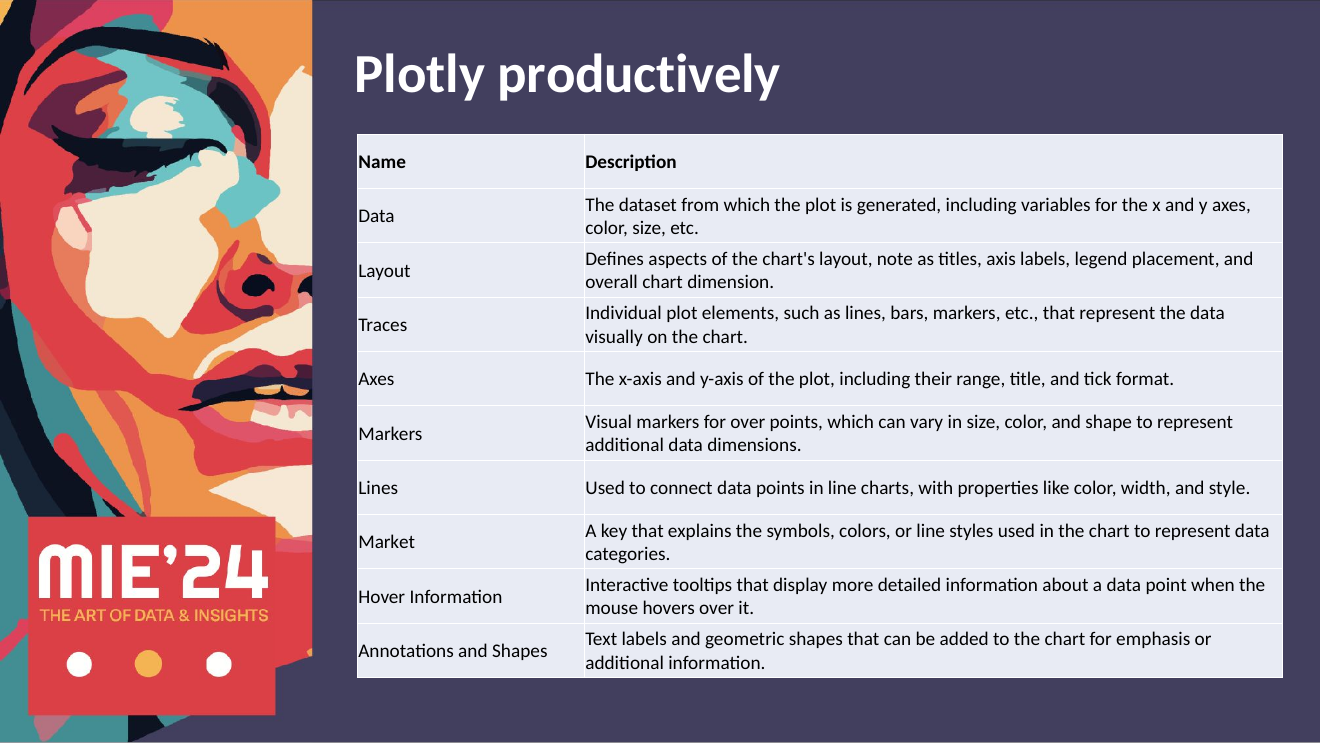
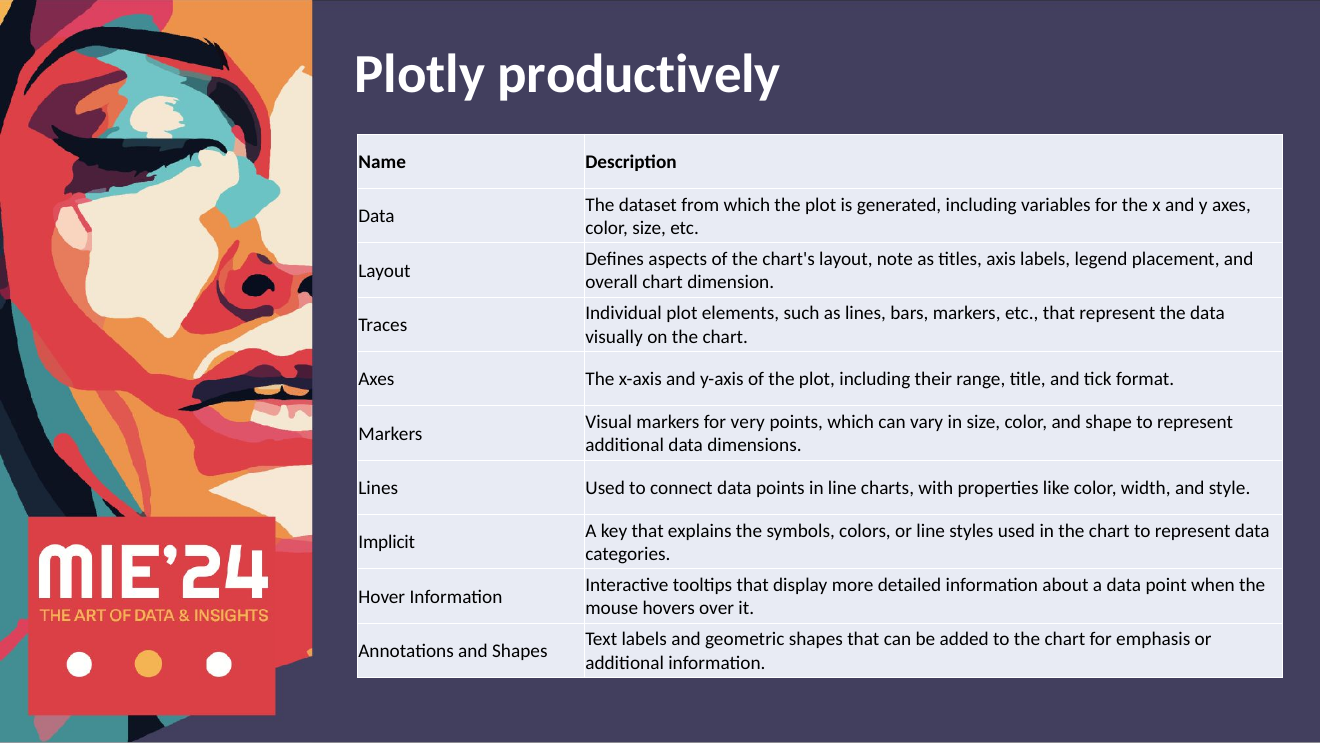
for over: over -> very
Market: Market -> Implicit
